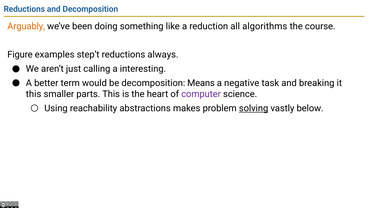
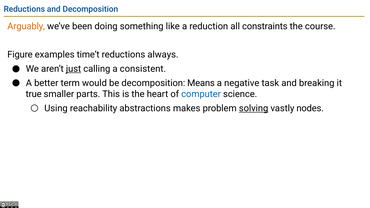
algorithms: algorithms -> constraints
step’t: step’t -> time’t
just underline: none -> present
interesting: interesting -> consistent
this at (34, 94): this -> true
computer colour: purple -> blue
below: below -> nodes
